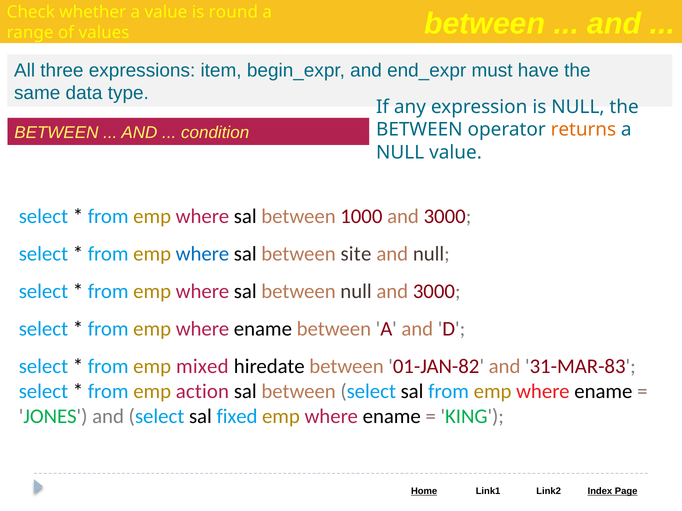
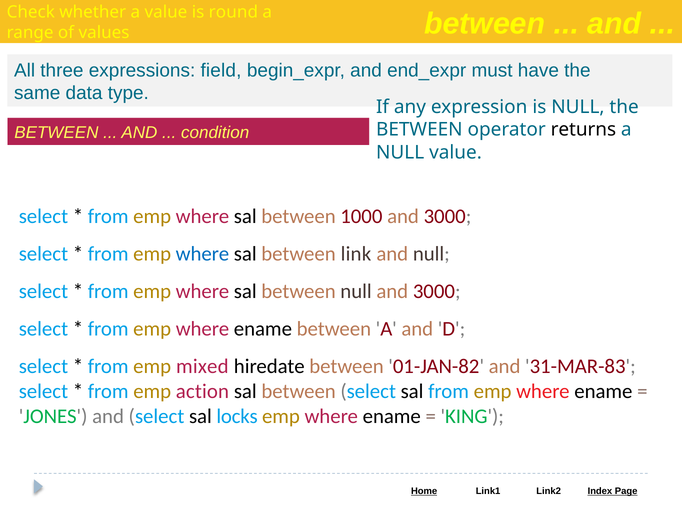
item: item -> field
returns colour: orange -> black
site: site -> link
fixed: fixed -> locks
